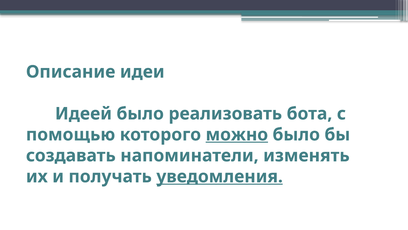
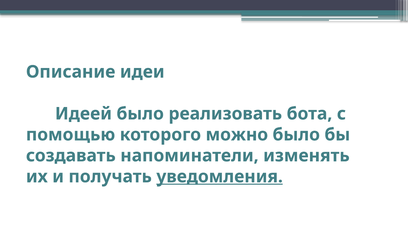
можно underline: present -> none
